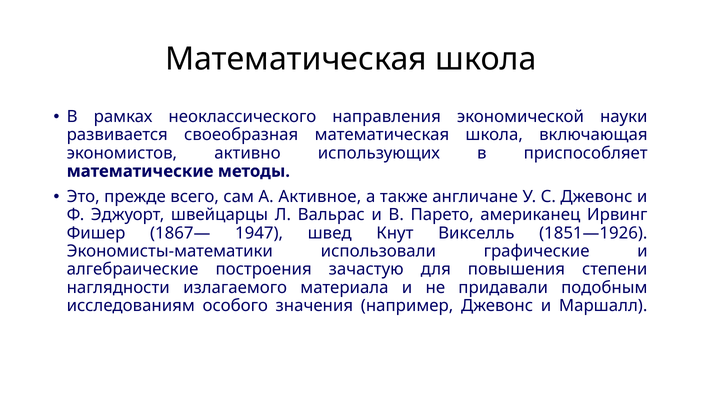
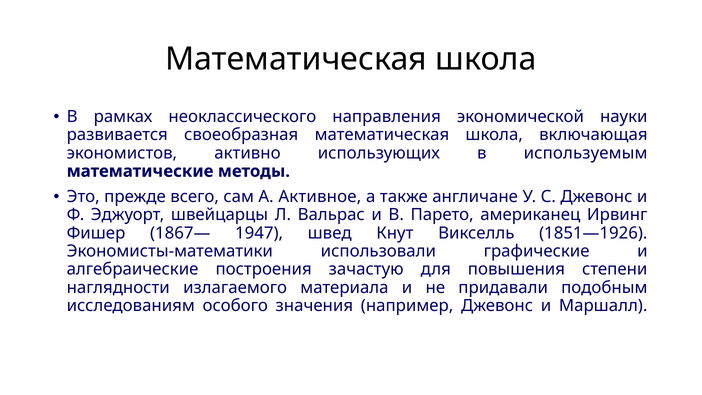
приспособляет: приспособляет -> используемым
